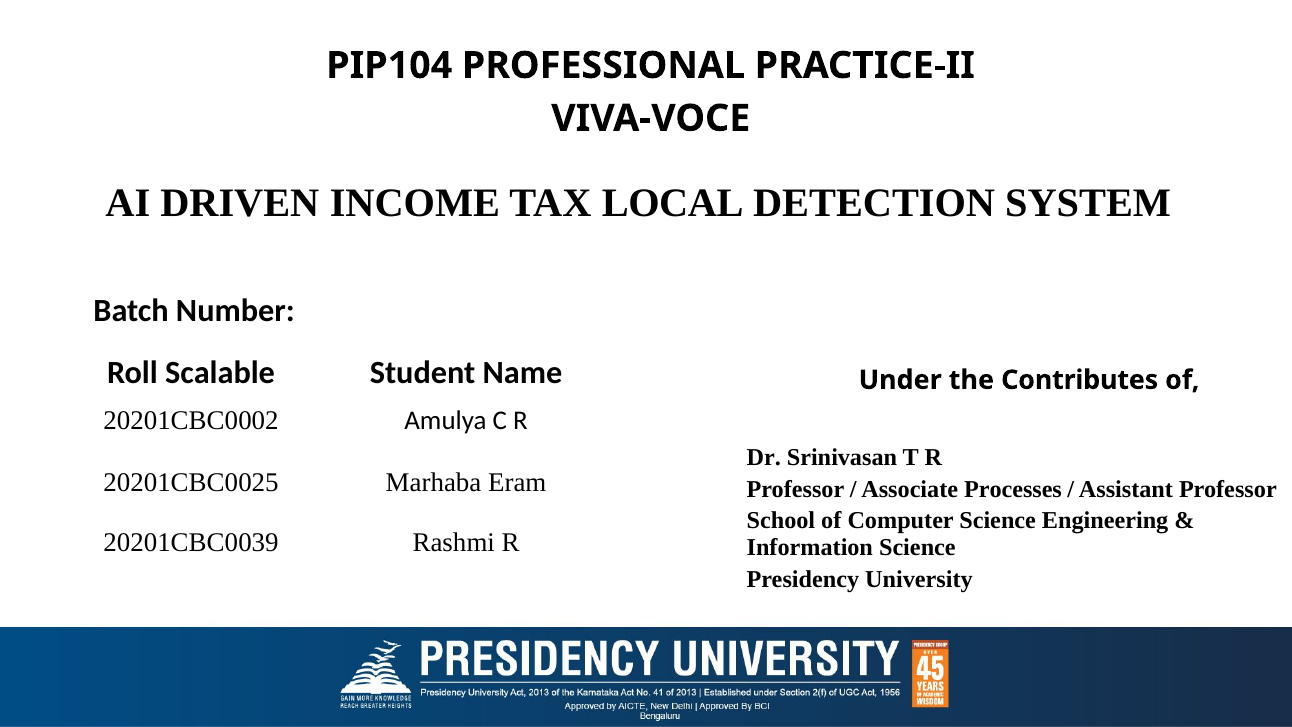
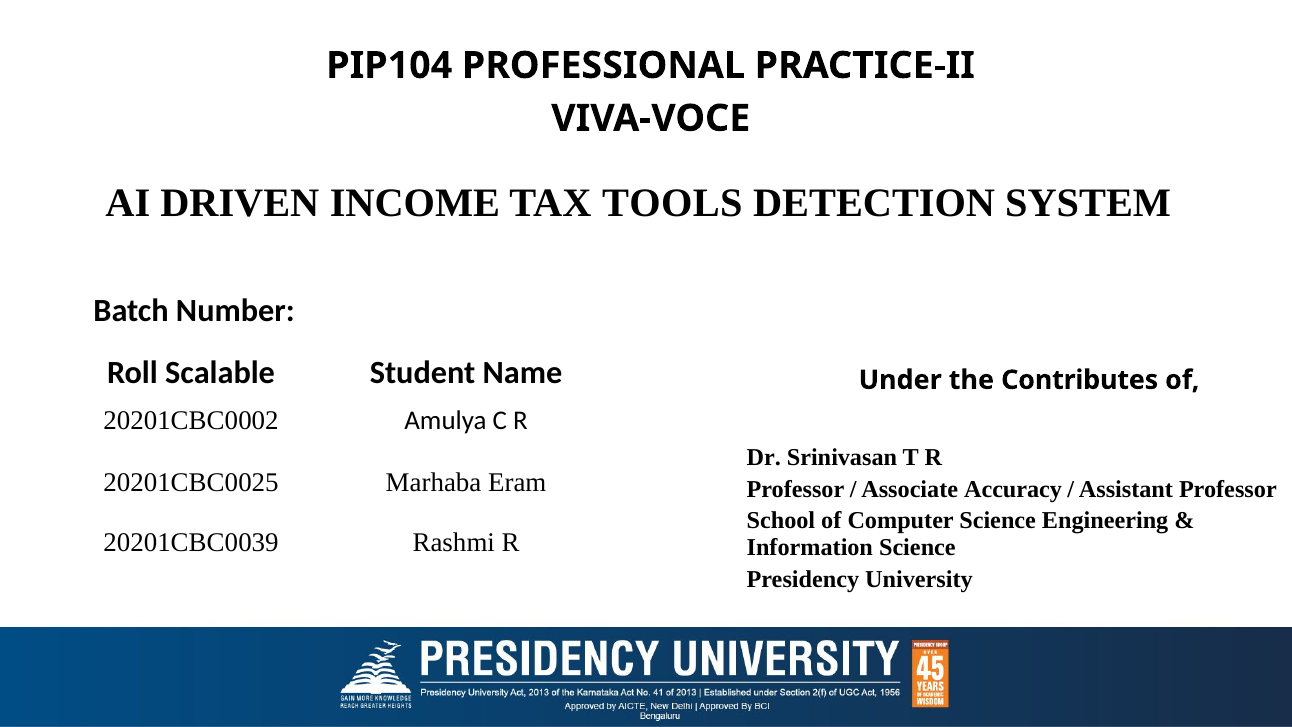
LOCAL: LOCAL -> TOOLS
Processes: Processes -> Accuracy
